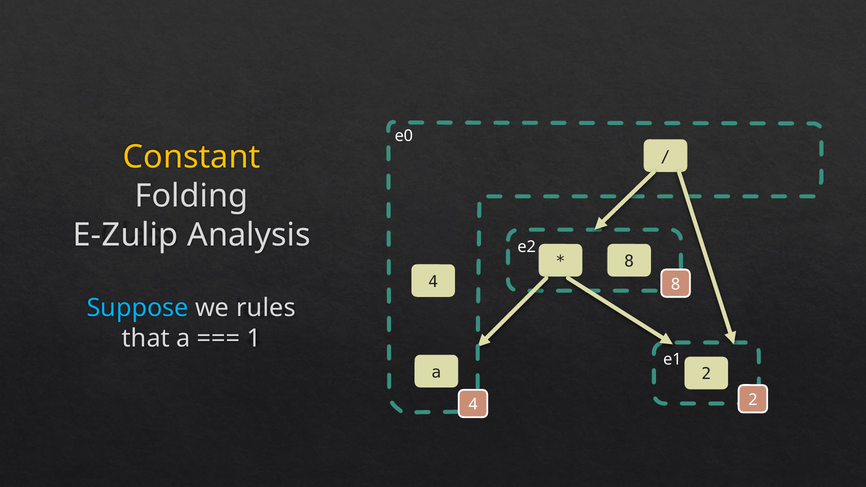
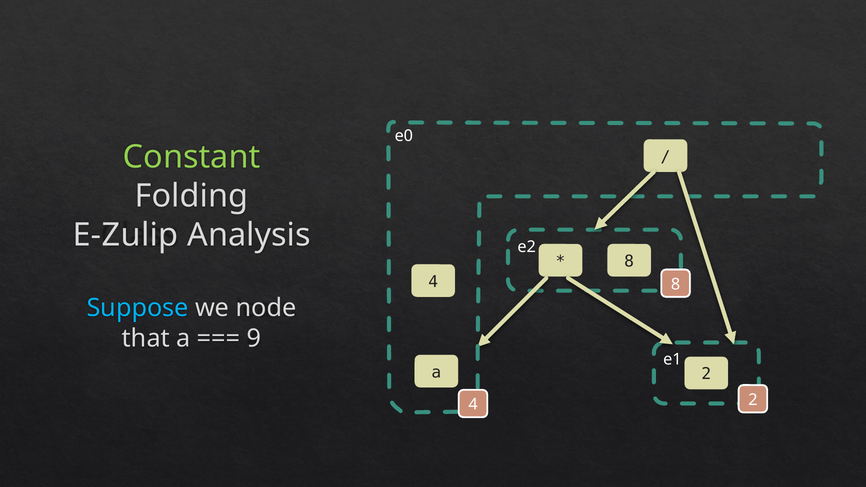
Constant colour: yellow -> light green
rules: rules -> node
1: 1 -> 9
